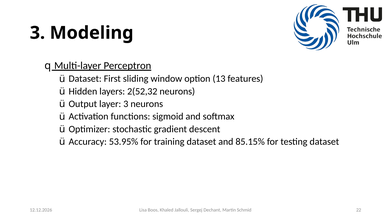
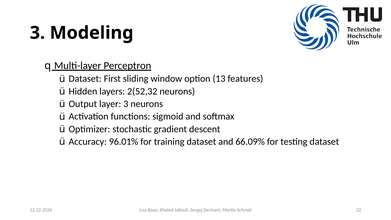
53.95%: 53.95% -> 96.01%
85.15%: 85.15% -> 66.09%
